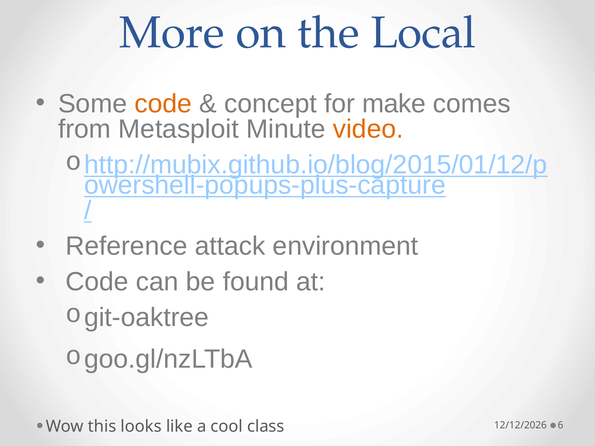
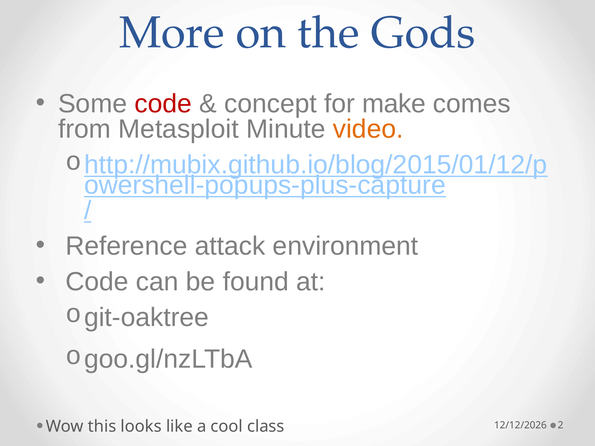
Local: Local -> Gods
code at (163, 104) colour: orange -> red
6: 6 -> 2
